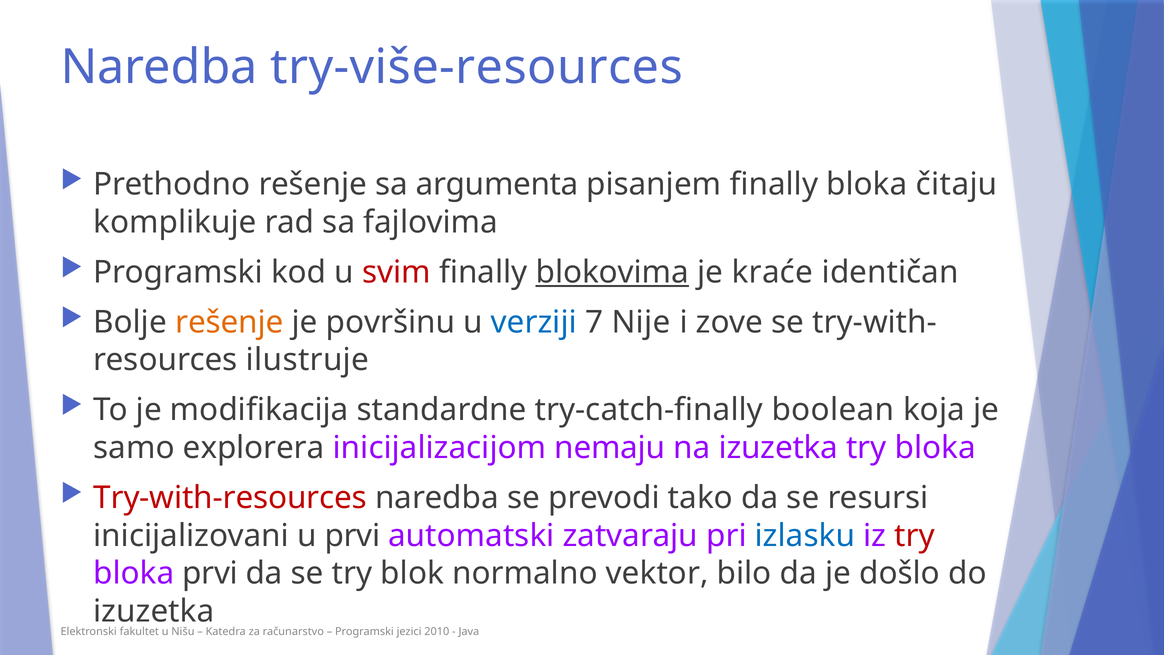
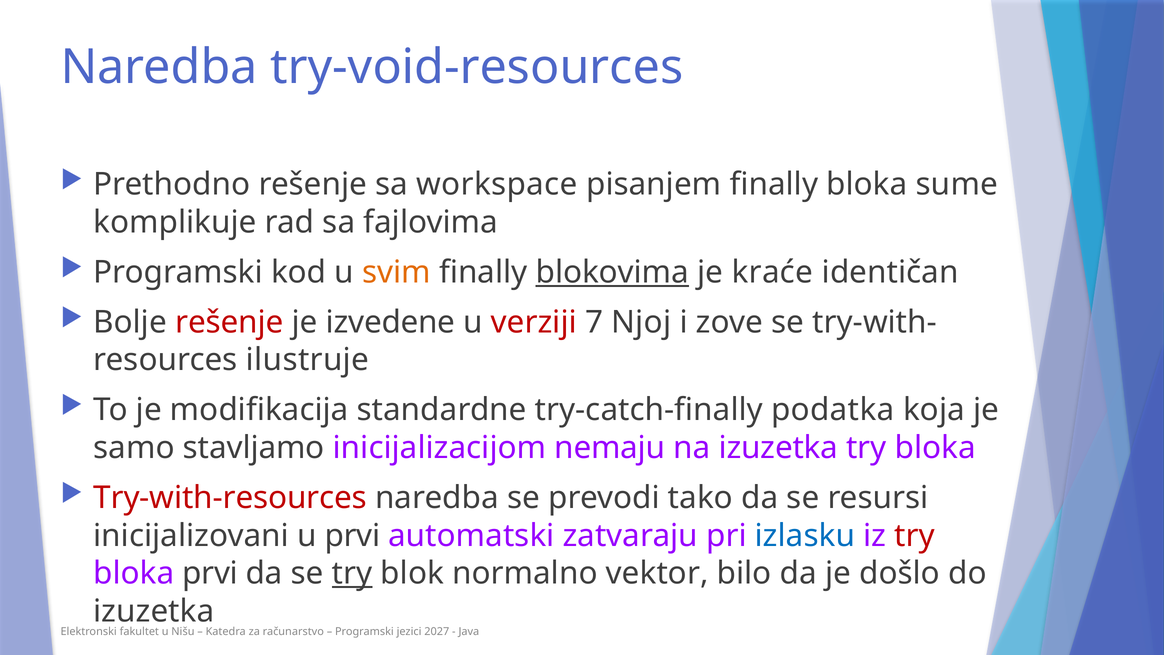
try-više-resources: try-više-resources -> try-void-resources
argumenta: argumenta -> workspace
čitaju: čitaju -> sume
svim colour: red -> orange
rešenje at (229, 322) colour: orange -> red
površinu: površinu -> izvedene
verziji colour: blue -> red
Nije: Nije -> Njoj
boolean: boolean -> podatka
explorera: explorera -> stavljamo
try at (352, 573) underline: none -> present
2010: 2010 -> 2027
